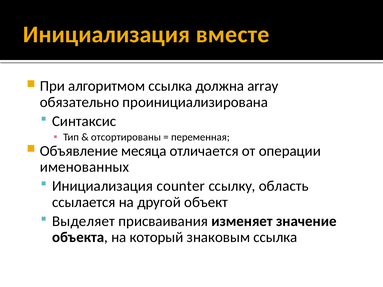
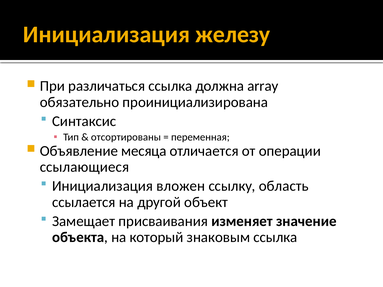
вместе: вместе -> железу
алгоритмом: алгоритмом -> различаться
именованных: именованных -> ссылающиеся
counter: counter -> вложен
Выделяет: Выделяет -> Замещает
